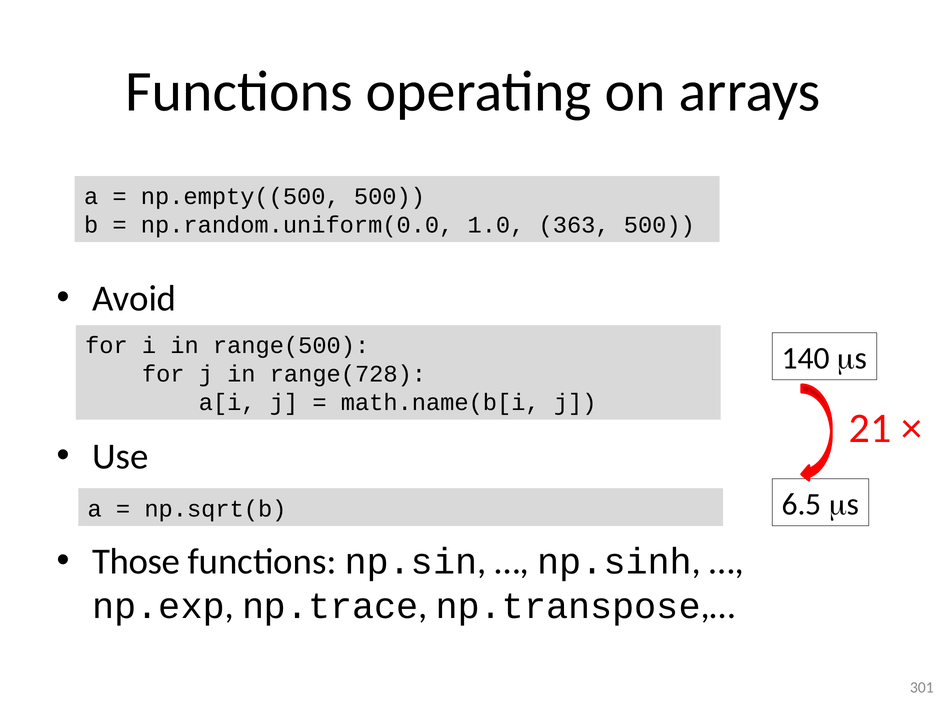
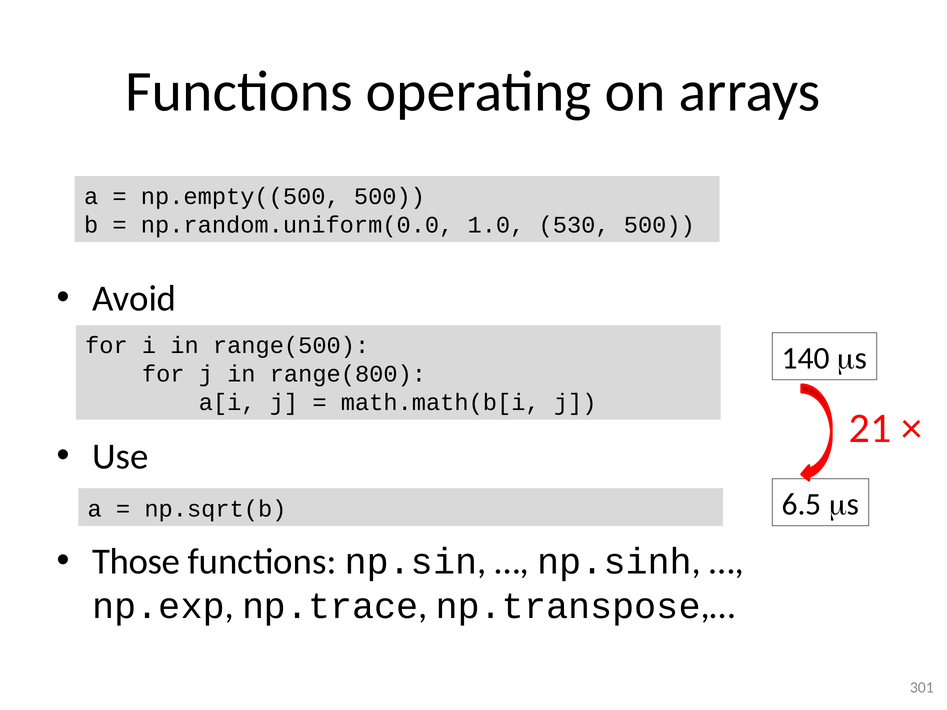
363: 363 -> 530
range(728: range(728 -> range(800
math.name(b[i: math.name(b[i -> math.math(b[i
